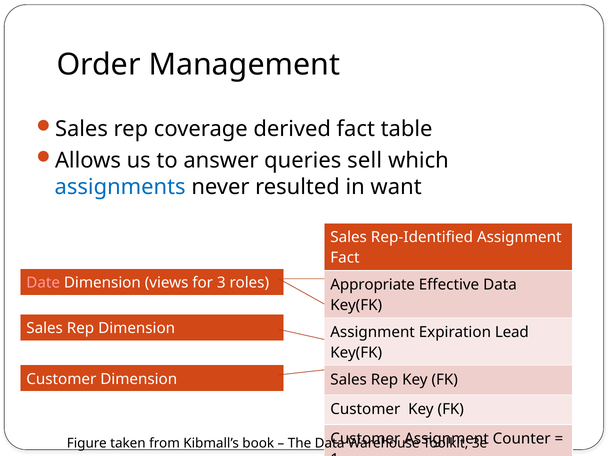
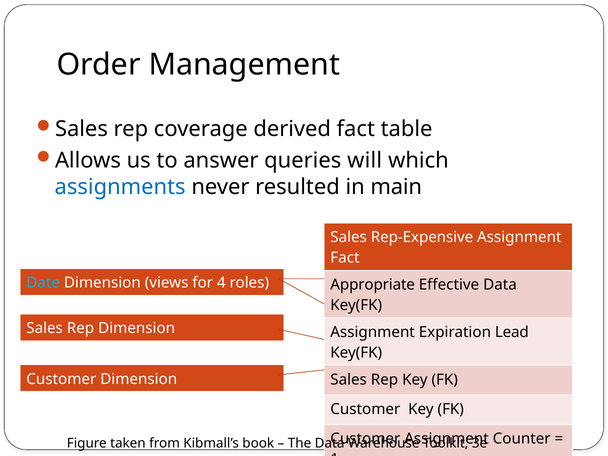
sell: sell -> will
want: want -> main
Rep-Identified: Rep-Identified -> Rep-Expensive
Date colour: pink -> light blue
3: 3 -> 4
